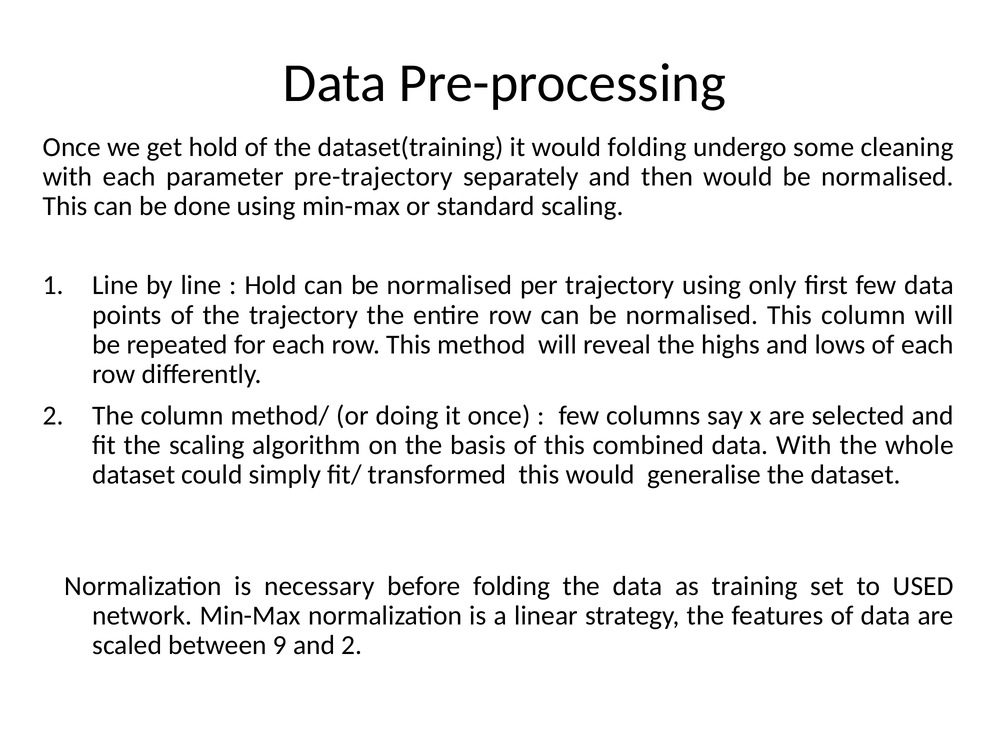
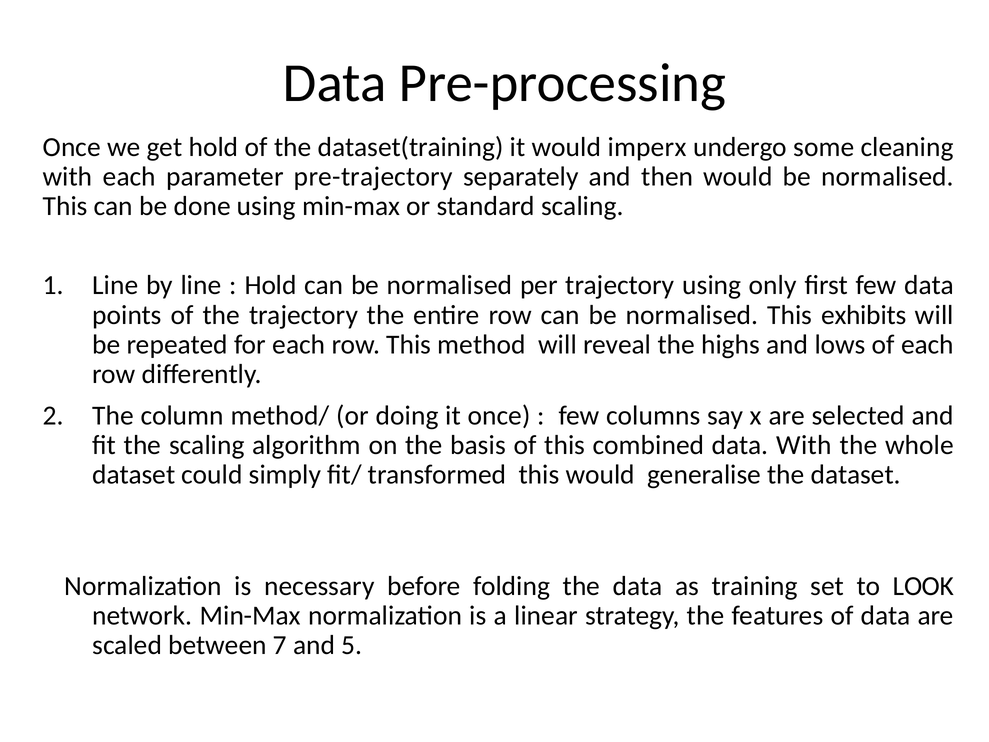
would folding: folding -> imperx
This column: column -> exhibits
USED: USED -> LOOK
9: 9 -> 7
and 2: 2 -> 5
